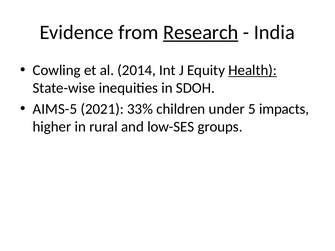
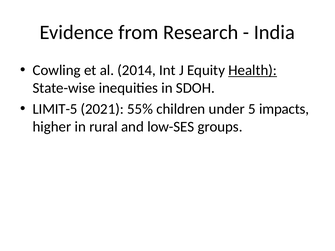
Research underline: present -> none
AIMS-5: AIMS-5 -> LIMIT-5
33%: 33% -> 55%
